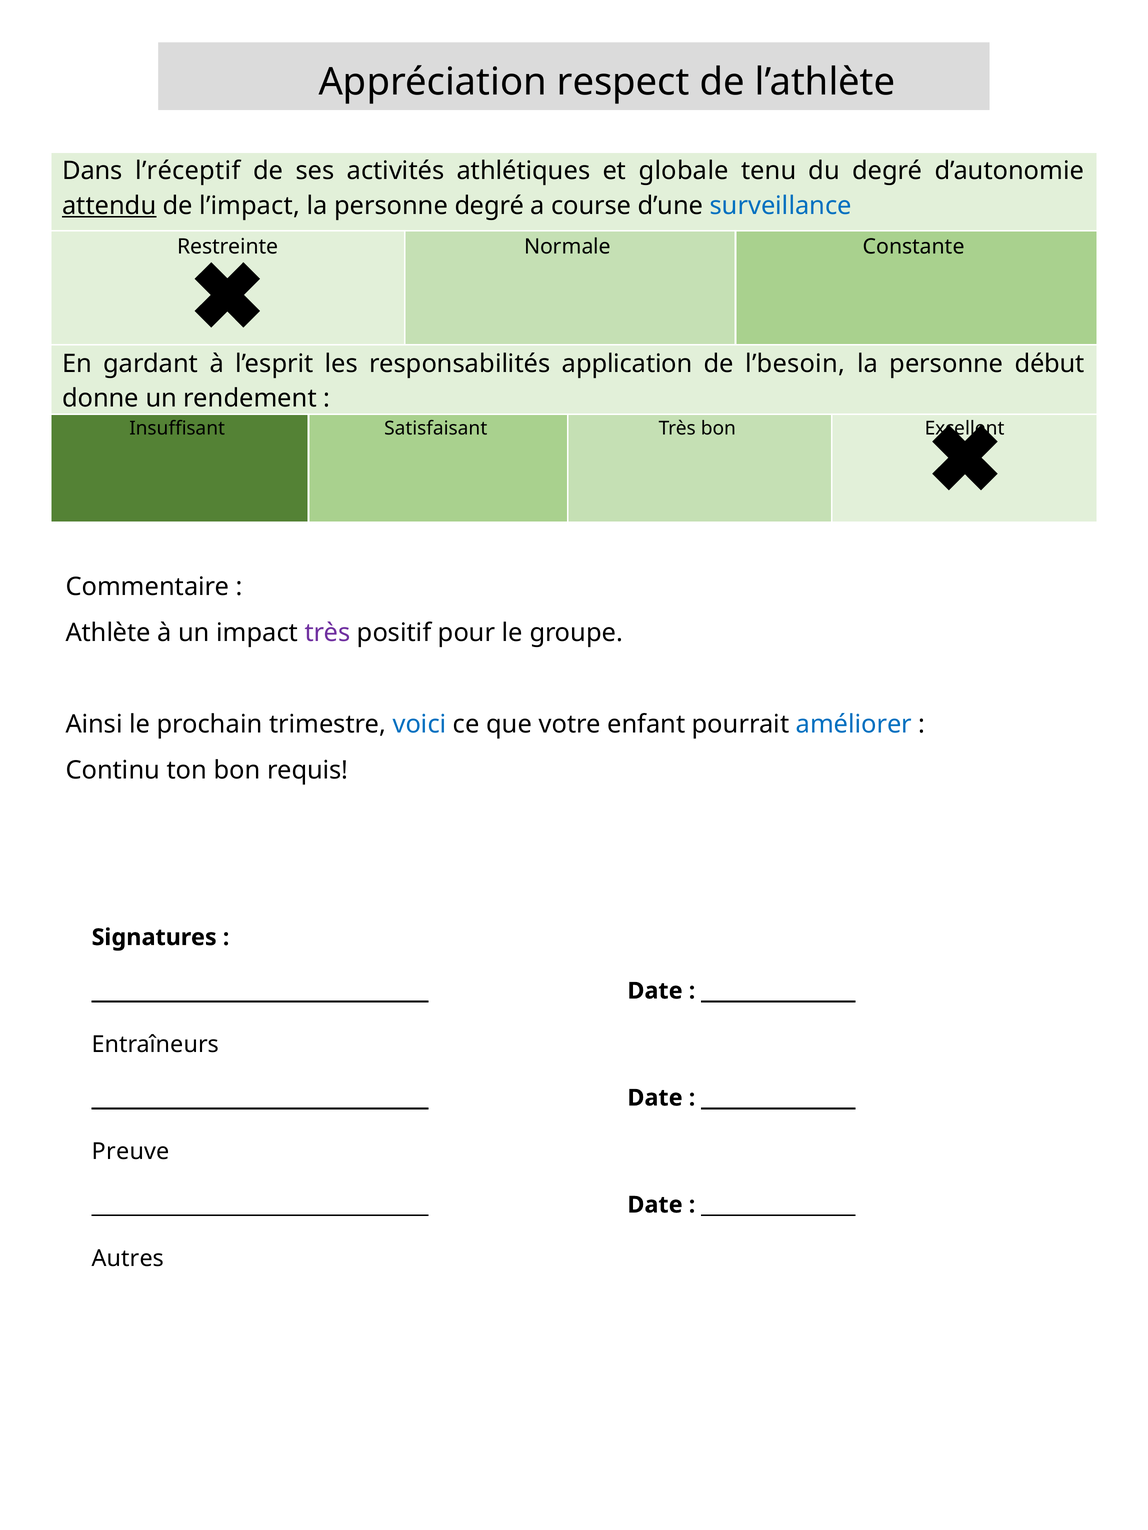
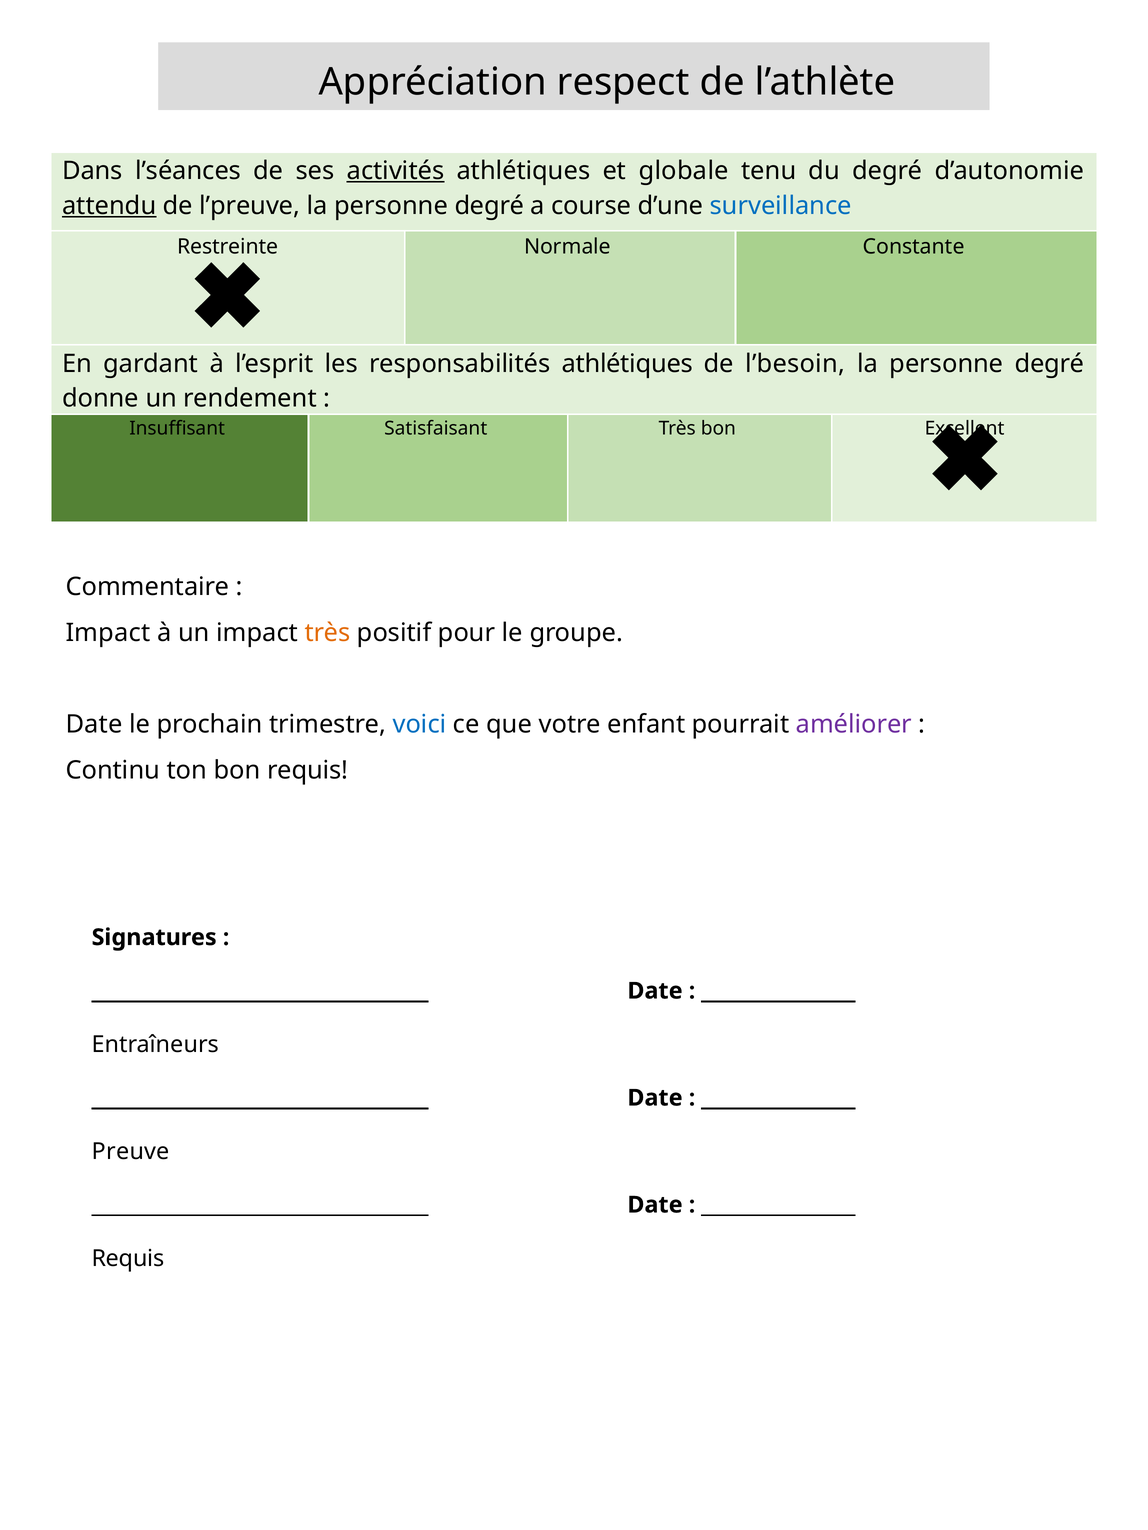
l’réceptif: l’réceptif -> l’séances
activités underline: none -> present
l’impact: l’impact -> l’preuve
responsabilités application: application -> athlétiques
début at (1049, 364): début -> degré
Athlète at (108, 633): Athlète -> Impact
très at (327, 633) colour: purple -> orange
Ainsi at (94, 725): Ainsi -> Date
améliorer colour: blue -> purple
Autres at (128, 1259): Autres -> Requis
